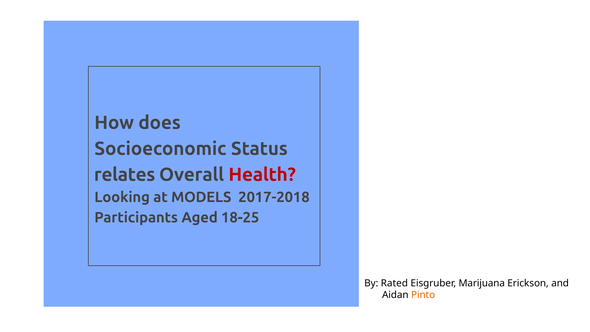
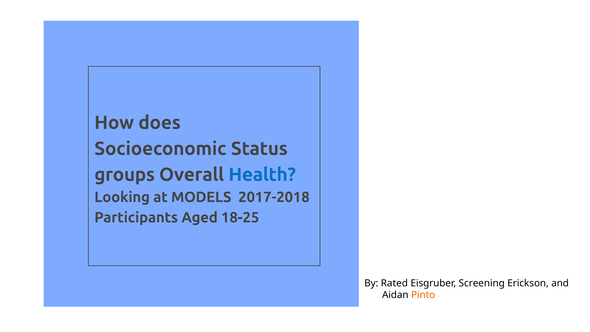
relates: relates -> groups
Health colour: red -> blue
Marijuana: Marijuana -> Screening
